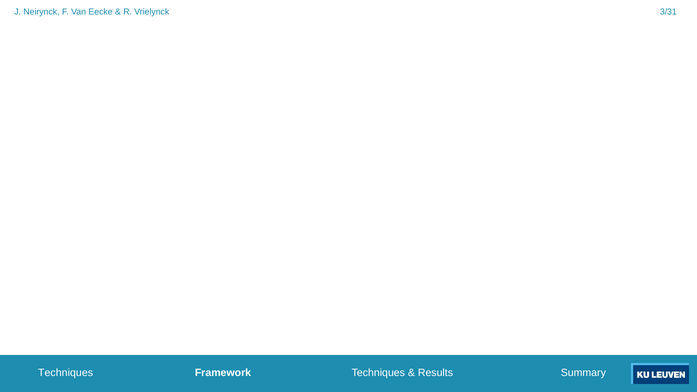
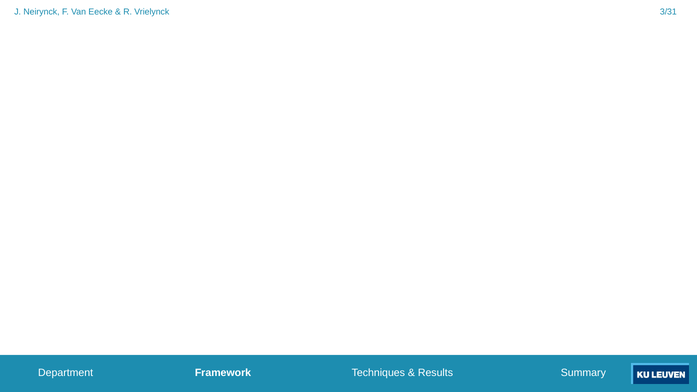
Techniques at (66, 373): Techniques -> Department
